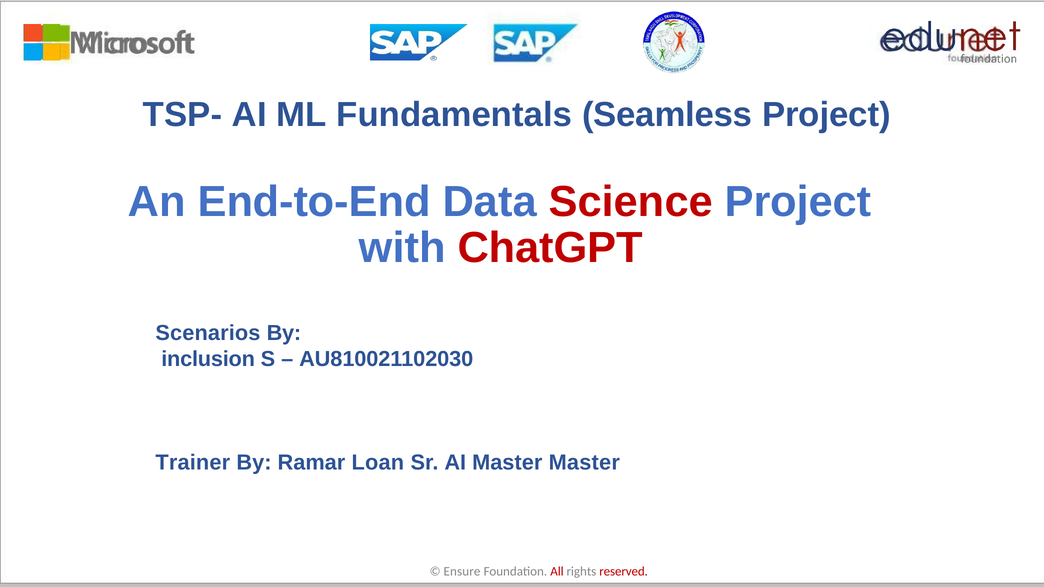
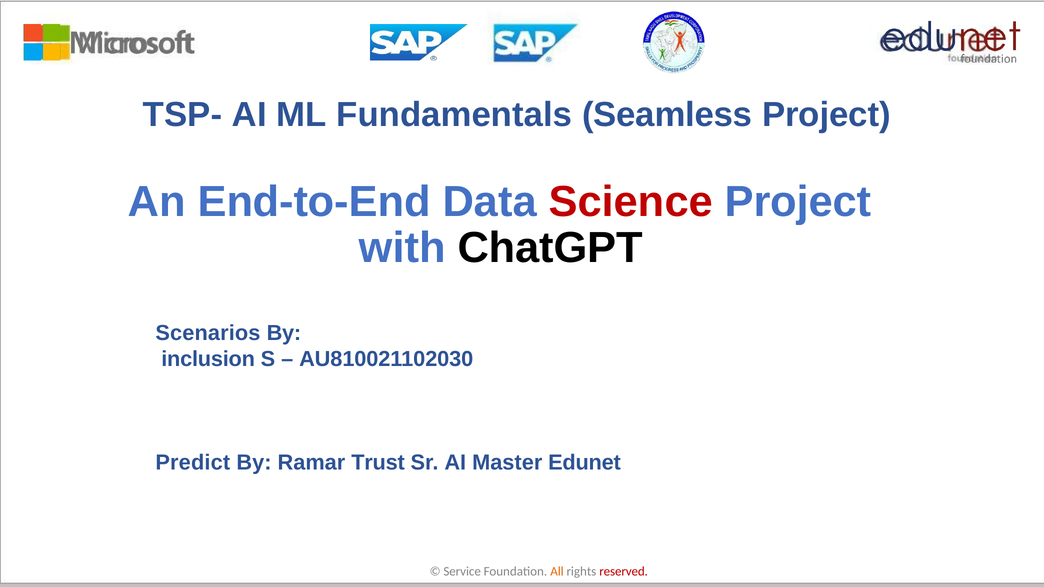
ChatGPT colour: red -> black
Trainer: Trainer -> Predict
Loan: Loan -> Trust
Master Master: Master -> Edunet
Ensure: Ensure -> Service
All colour: red -> orange
